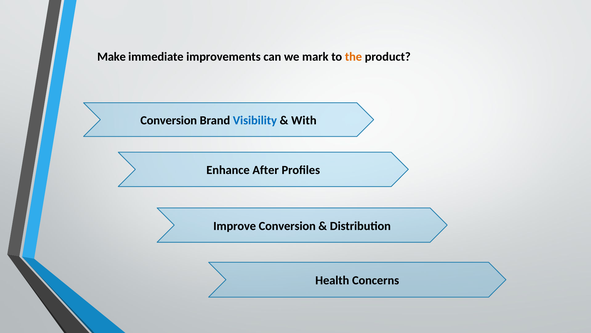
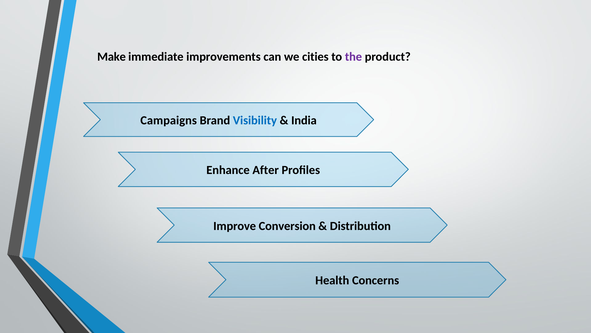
mark: mark -> cities
the colour: orange -> purple
Conversion at (169, 120): Conversion -> Campaigns
With: With -> India
